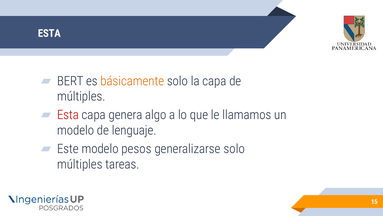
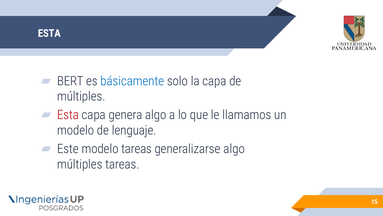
básicamente colour: orange -> blue
modelo pesos: pesos -> tareas
generalizarse solo: solo -> algo
